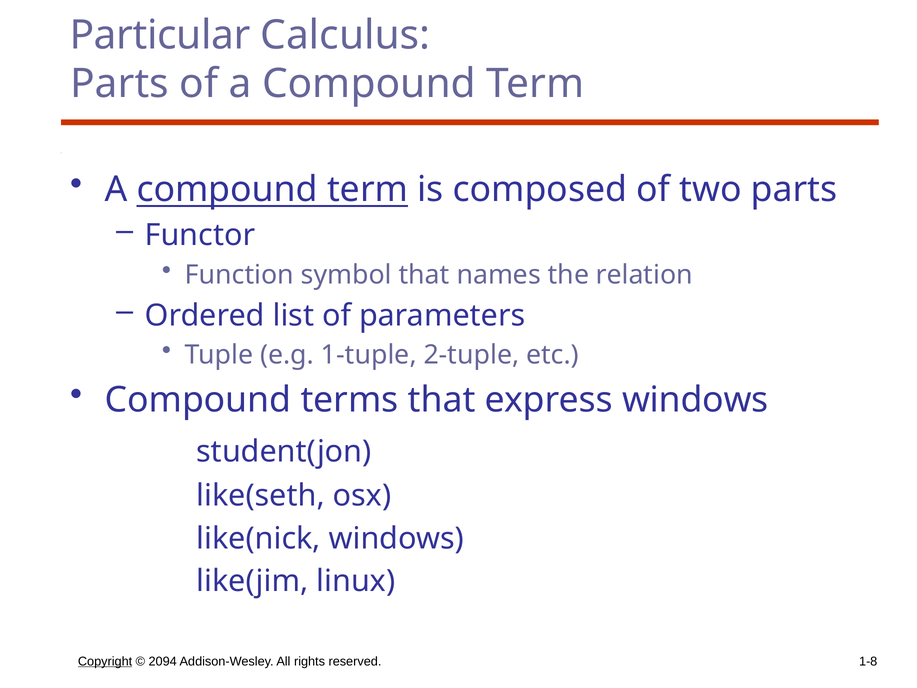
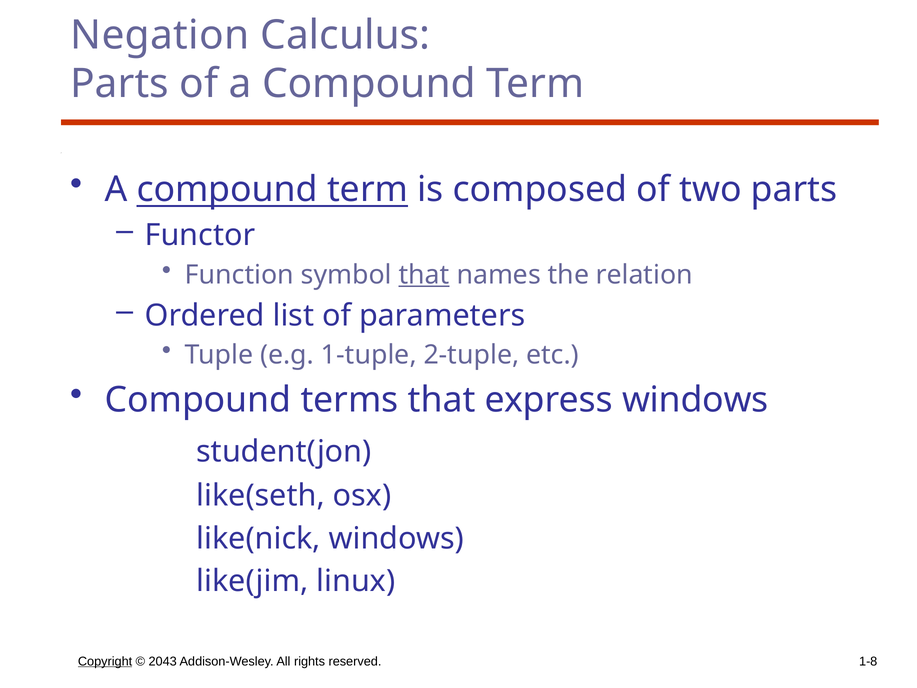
Particular: Particular -> Negation
that at (424, 275) underline: none -> present
2094: 2094 -> 2043
